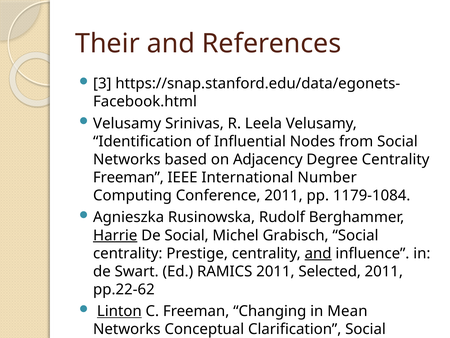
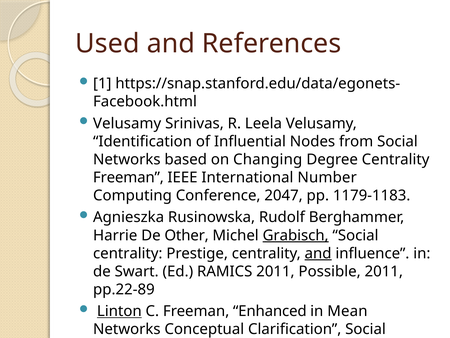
Their: Their -> Used
3 at (102, 84): 3 -> 1
Adjacency: Adjacency -> Changing
Conference 2011: 2011 -> 2047
1179-1084: 1179-1084 -> 1179-1183
Harrie underline: present -> none
De Social: Social -> Other
Grabisch underline: none -> present
Selected: Selected -> Possible
pp.22-62: pp.22-62 -> pp.22-89
Changing: Changing -> Enhanced
